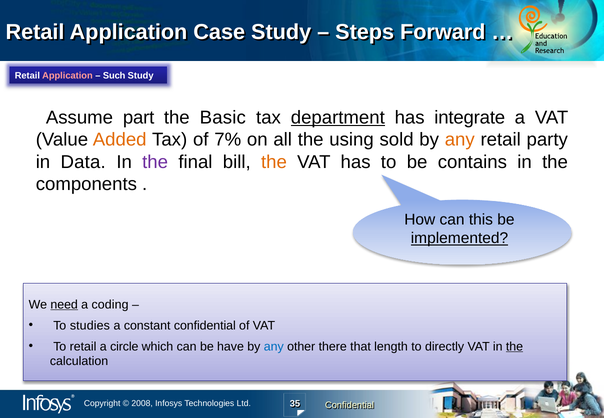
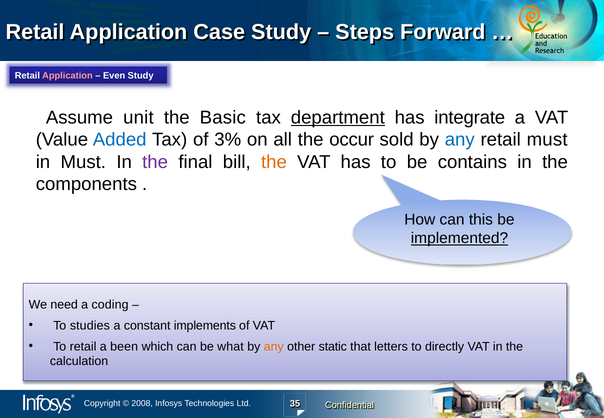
Such: Such -> Even
part: part -> unit
Added colour: orange -> blue
7%: 7% -> 3%
using: using -> occur
any at (460, 140) colour: orange -> blue
retail party: party -> must
in Data: Data -> Must
need underline: present -> none
constant confidential: confidential -> implements
circle: circle -> been
have: have -> what
any at (274, 347) colour: blue -> orange
there: there -> static
length: length -> letters
the at (515, 347) underline: present -> none
